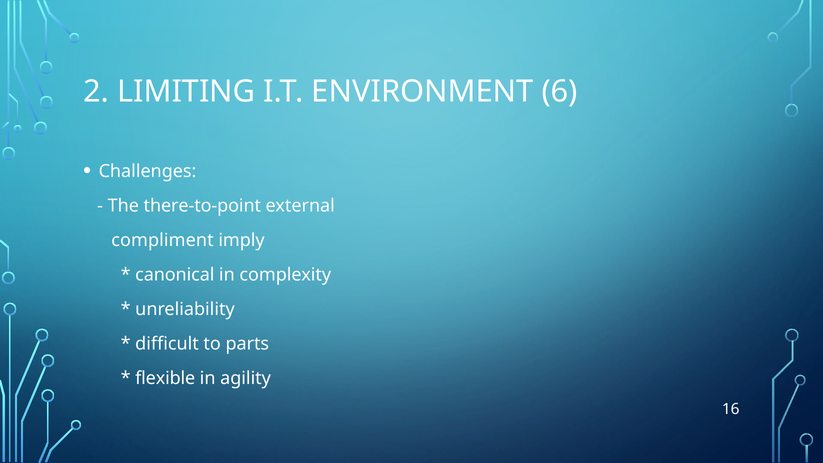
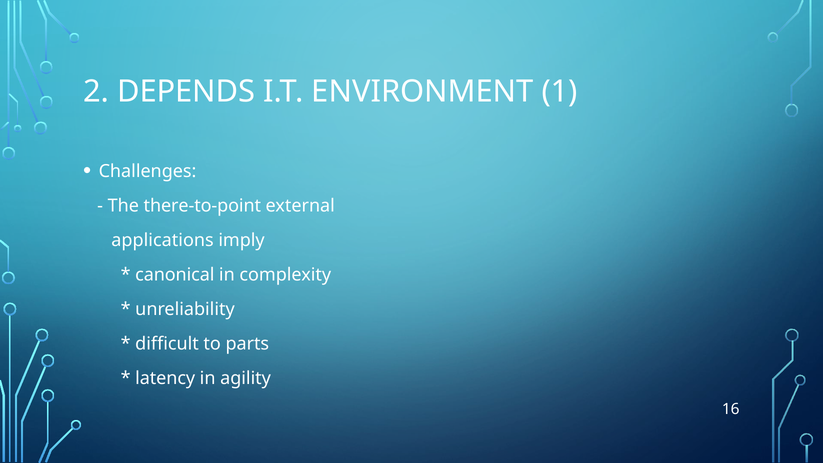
LIMITING: LIMITING -> DEPENDS
6: 6 -> 1
compliment: compliment -> applications
flexible: flexible -> latency
